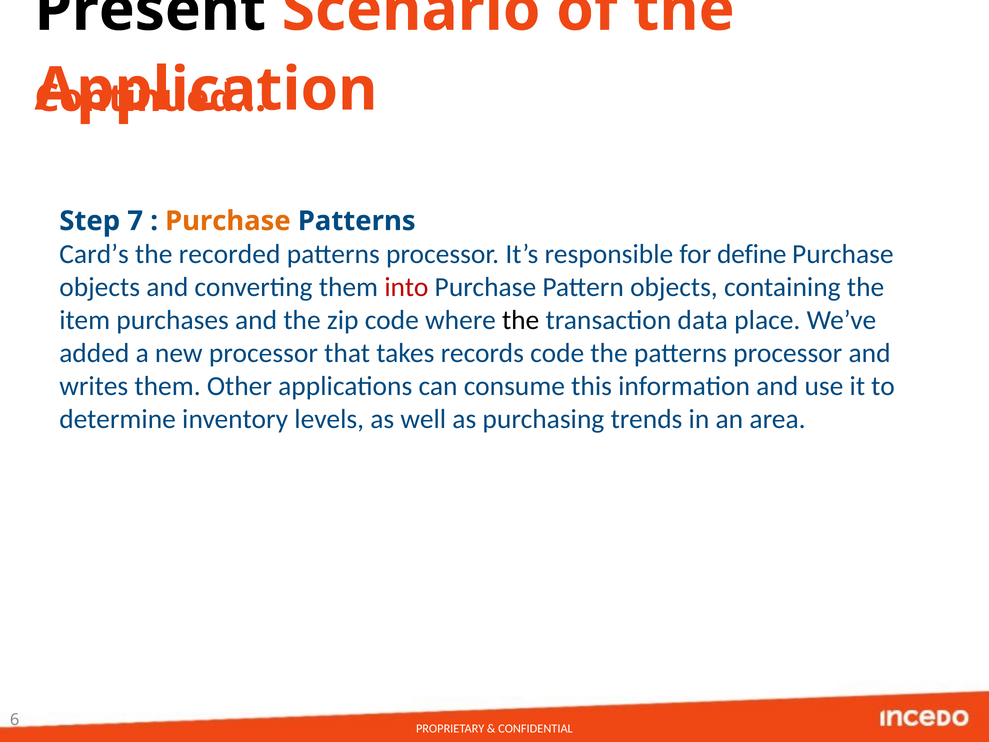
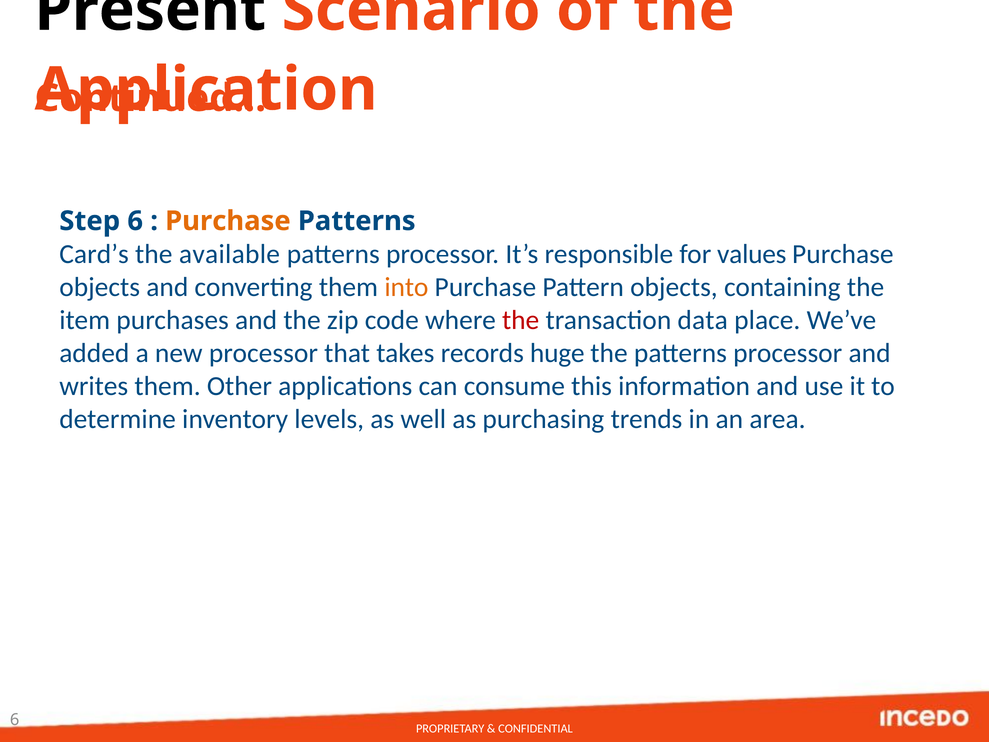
Step 7: 7 -> 6
recorded: recorded -> available
define: define -> values
into colour: red -> orange
the at (521, 320) colour: black -> red
records code: code -> huge
